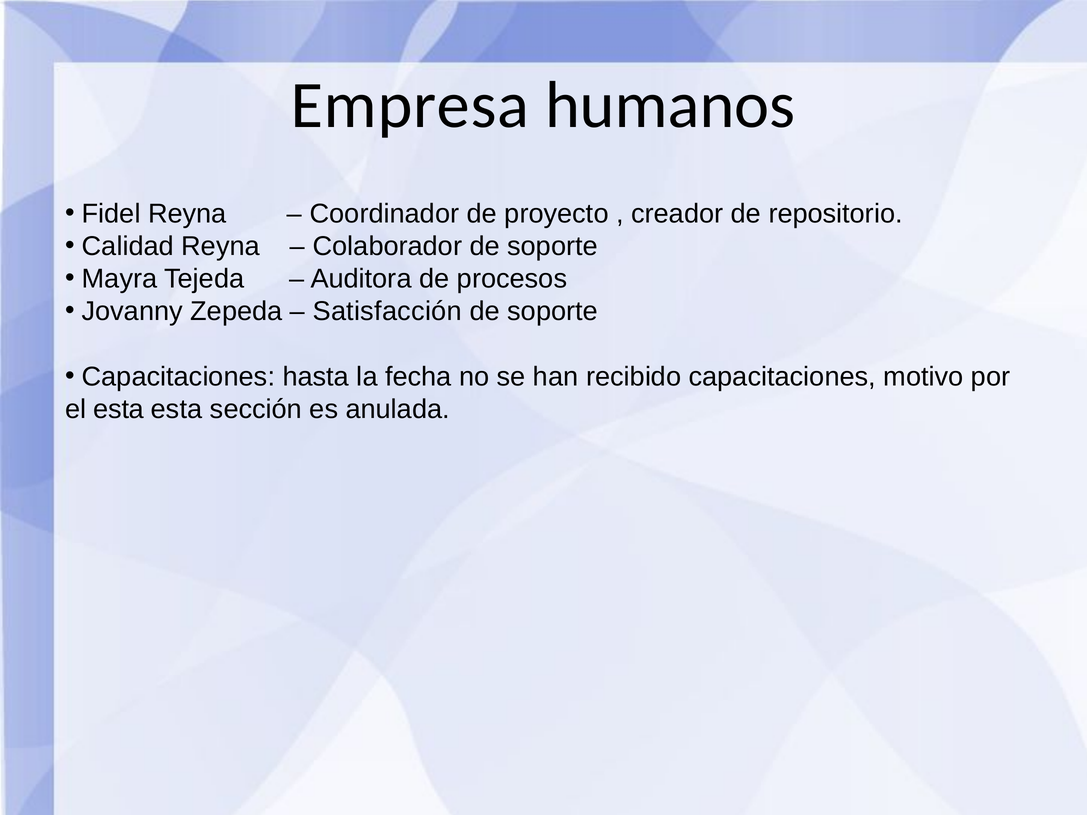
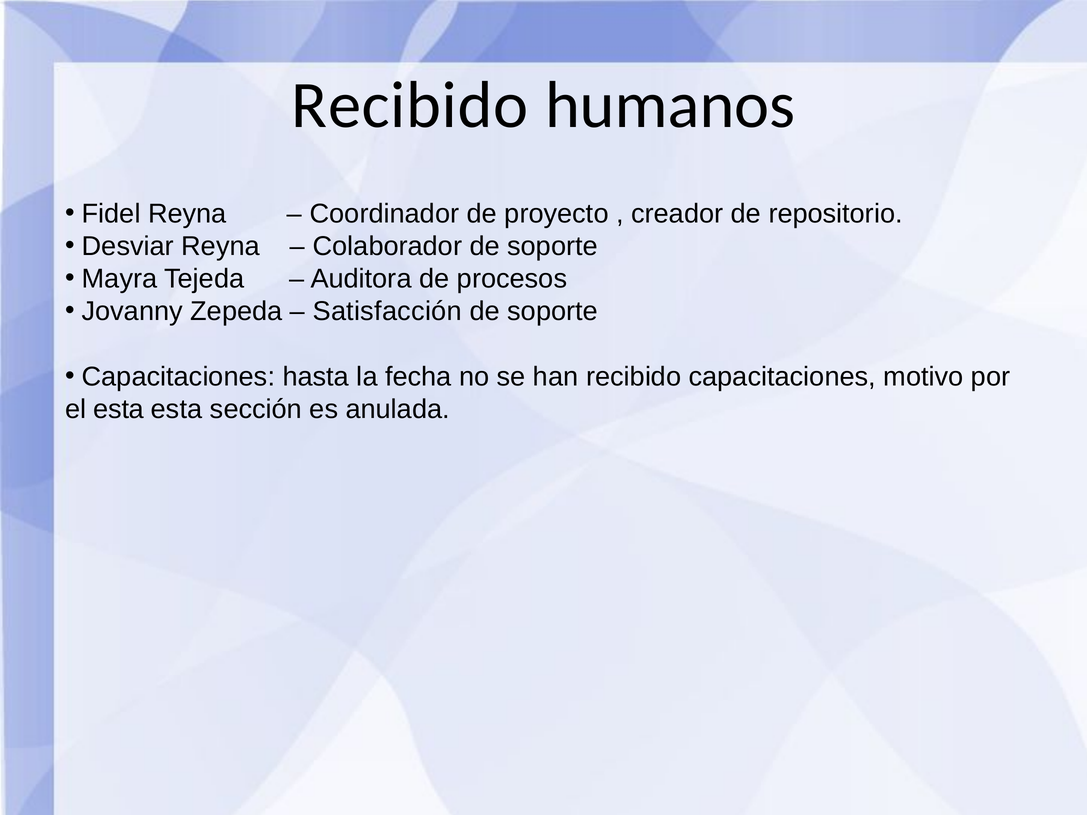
Empresa at (410, 105): Empresa -> Recibido
Calidad: Calidad -> Desviar
